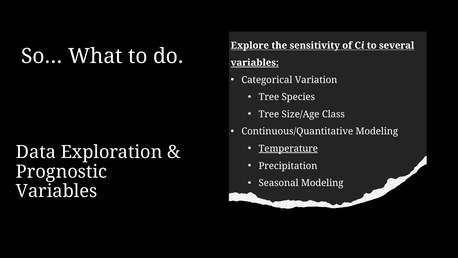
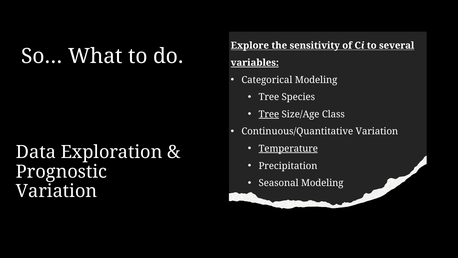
Categorical Variation: Variation -> Modeling
Tree at (269, 114) underline: none -> present
Continuous/Quantitative Modeling: Modeling -> Variation
Variables at (57, 191): Variables -> Variation
